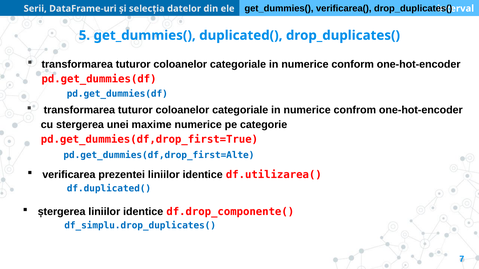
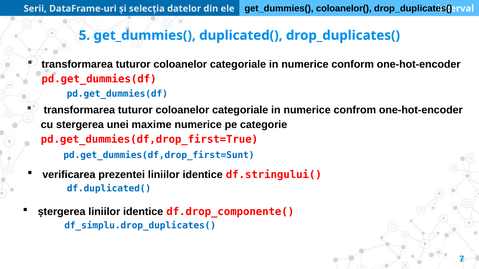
verificarea(: verificarea( -> coloanelor(
pd.get_dummies(df,drop_first=Alte: pd.get_dummies(df,drop_first=Alte -> pd.get_dummies(df,drop_first=Sunt
df.utilizarea(: df.utilizarea( -> df.stringului(
